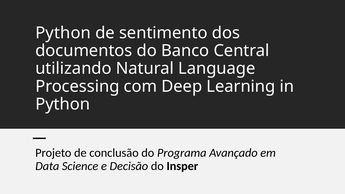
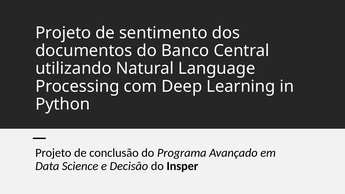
Python at (63, 33): Python -> Projeto
